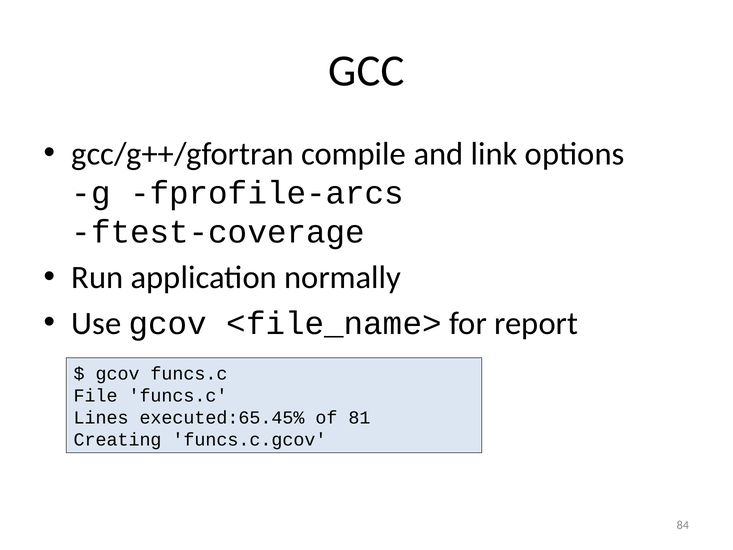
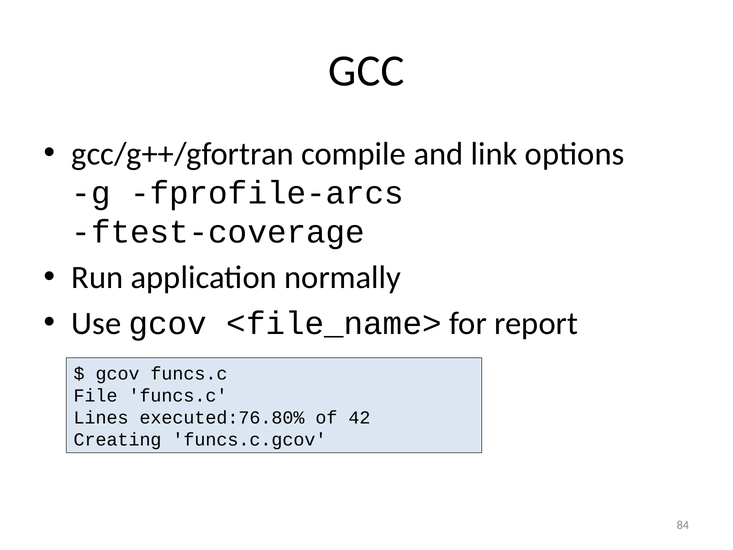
executed:65.45%: executed:65.45% -> executed:76.80%
81: 81 -> 42
